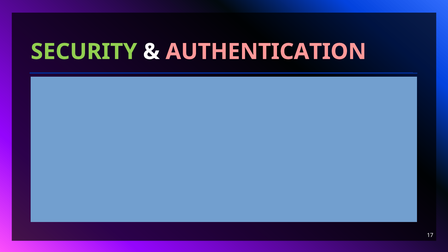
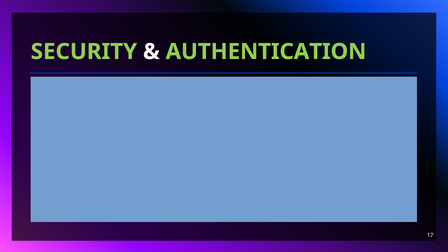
AUTHENTICATION colour: pink -> light green
